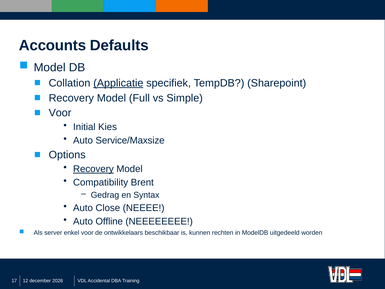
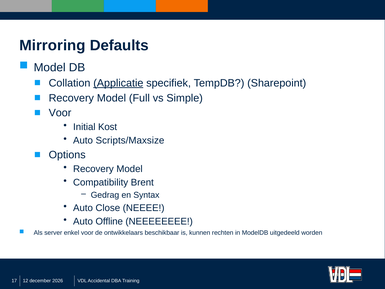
Accounts: Accounts -> Mirroring
Kies: Kies -> Kost
Service/Maxsize: Service/Maxsize -> Scripts/Maxsize
Recovery at (93, 169) underline: present -> none
